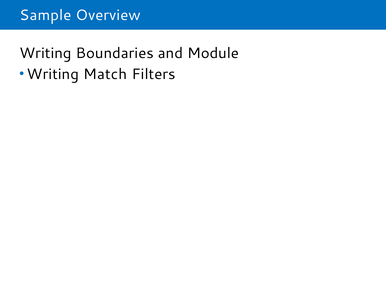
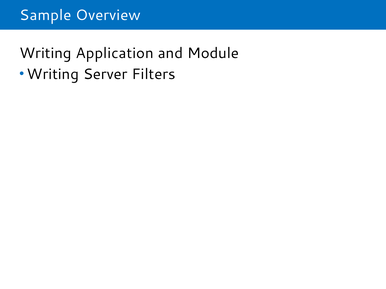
Boundaries: Boundaries -> Application
Match: Match -> Server
